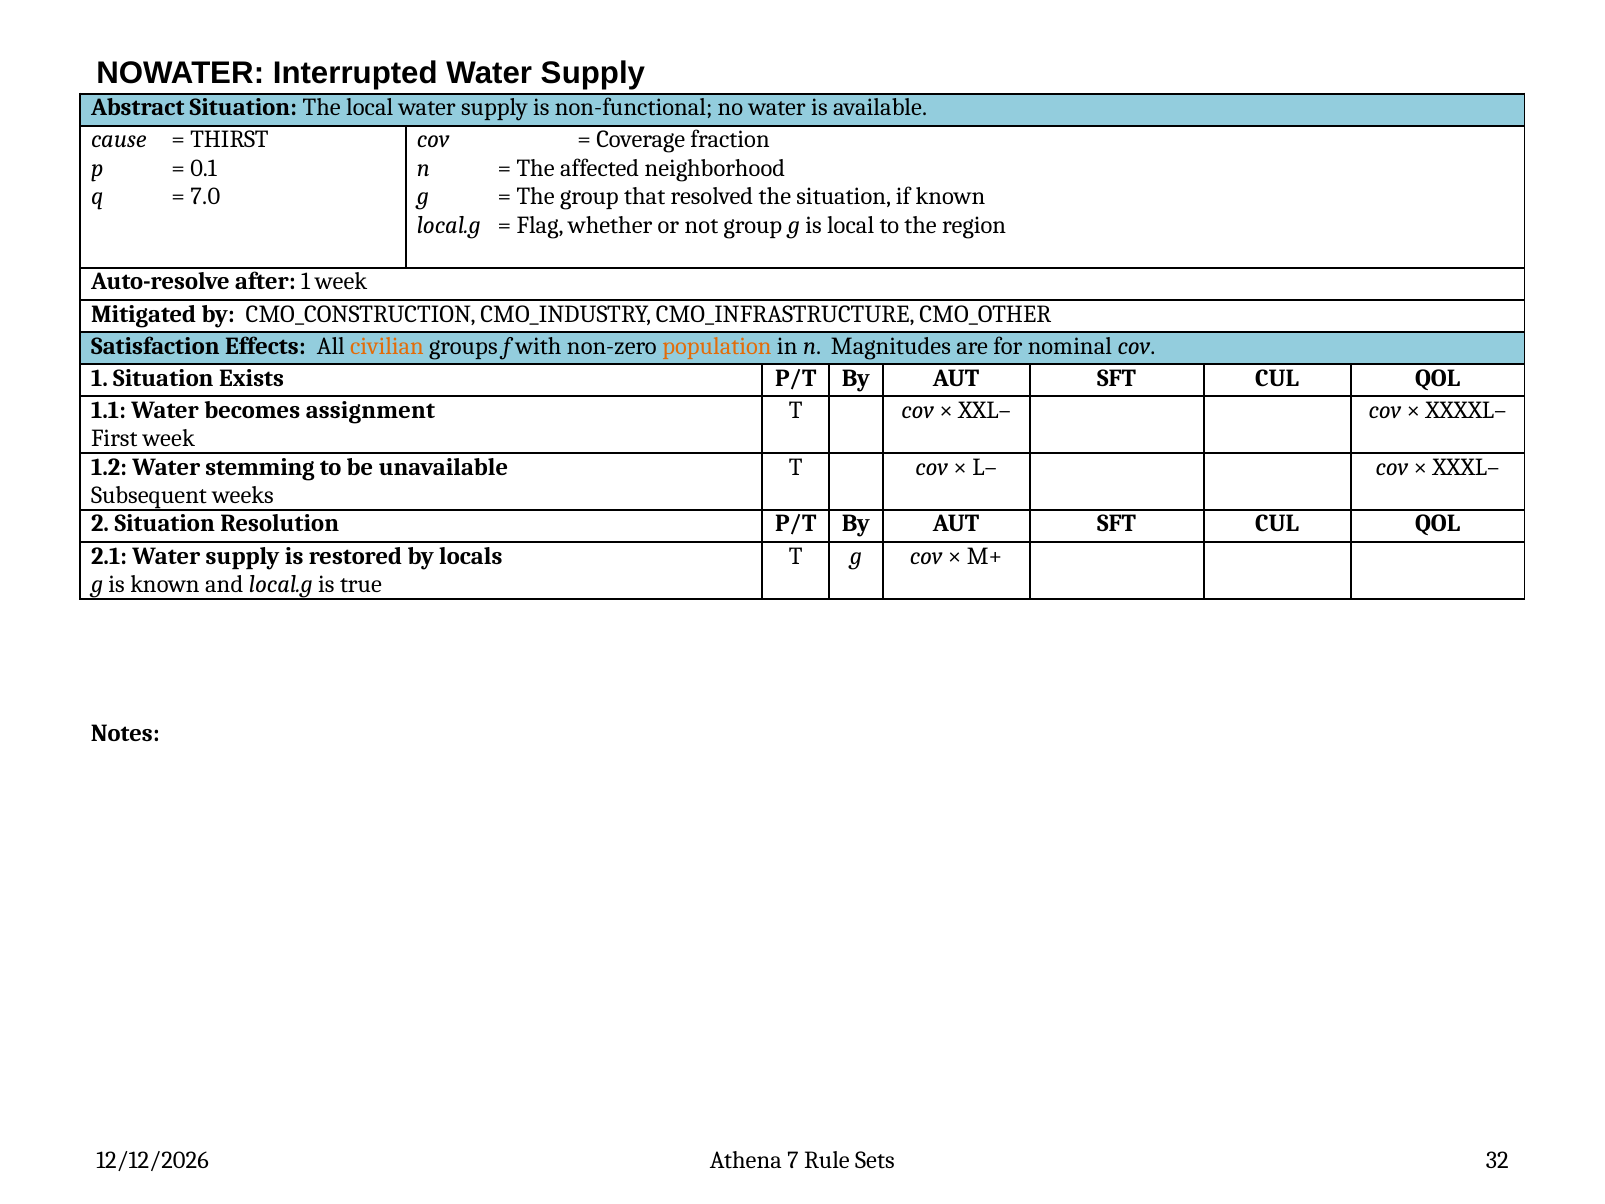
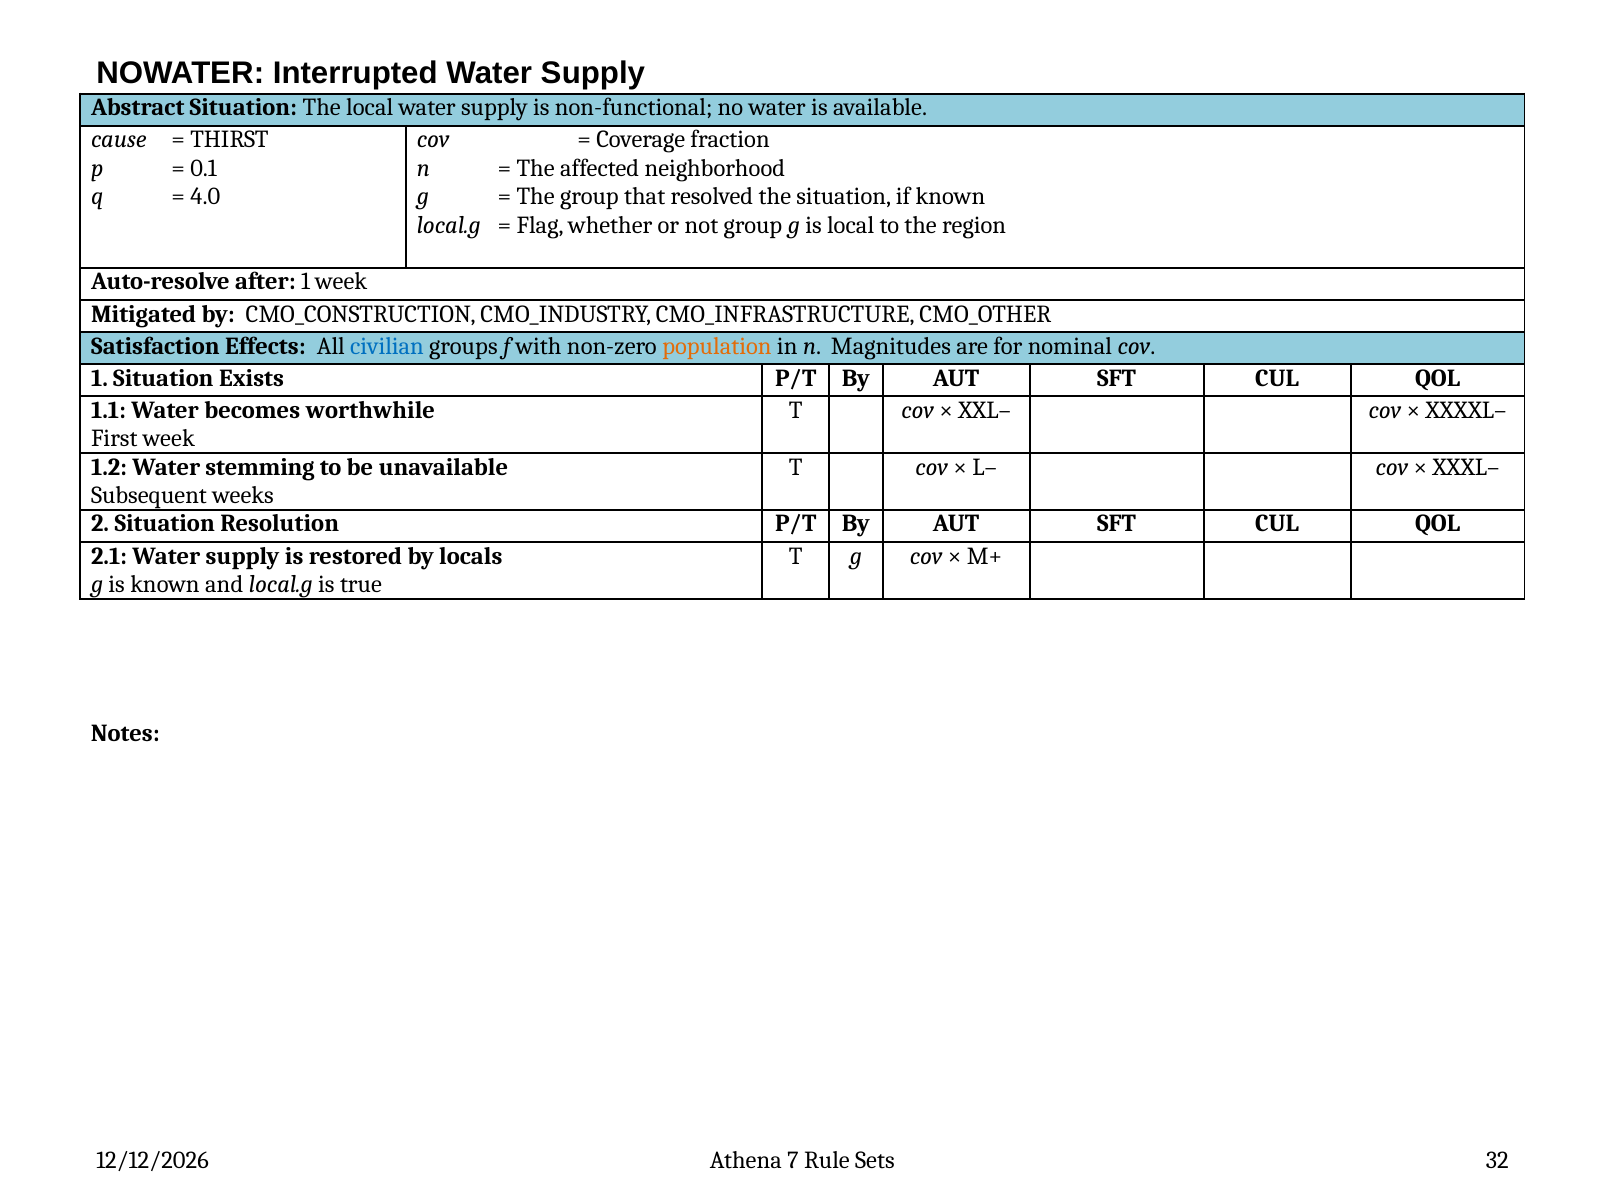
7.0: 7.0 -> 4.0
civilian colour: orange -> blue
assignment: assignment -> worthwhile
